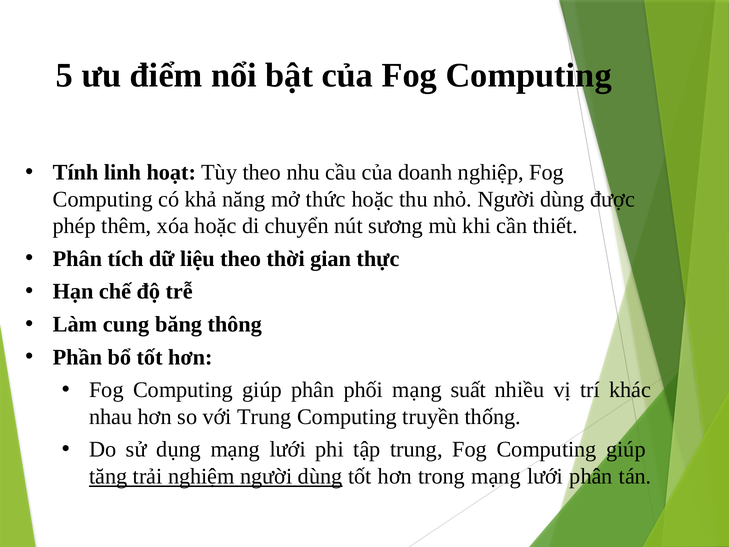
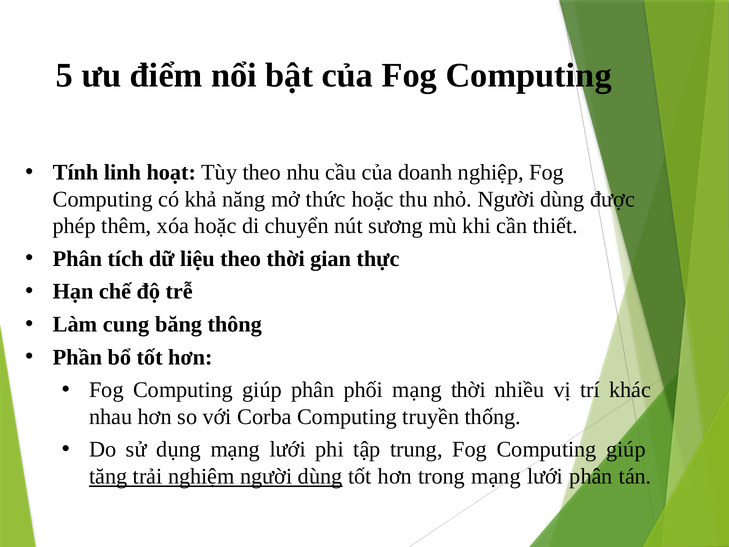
mạng suất: suất -> thời
với Trung: Trung -> Corba
